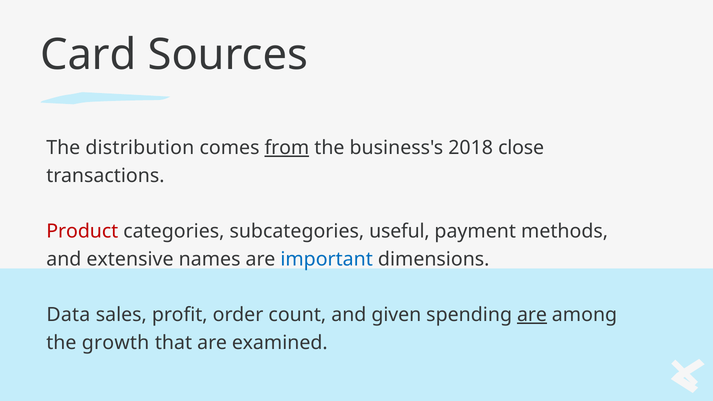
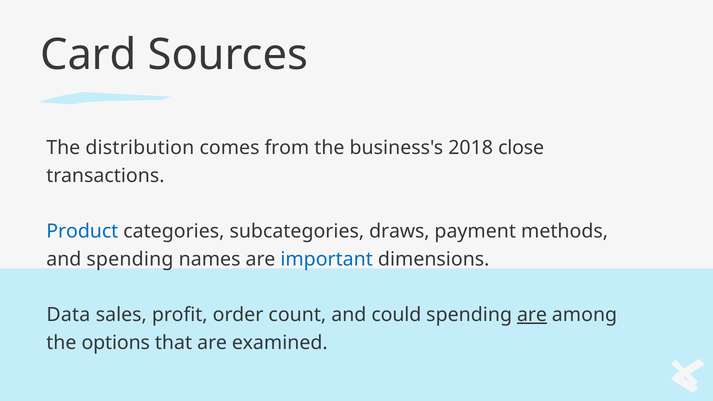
from underline: present -> none
Product colour: red -> blue
useful: useful -> draws
and extensive: extensive -> spending
given: given -> could
growth: growth -> options
